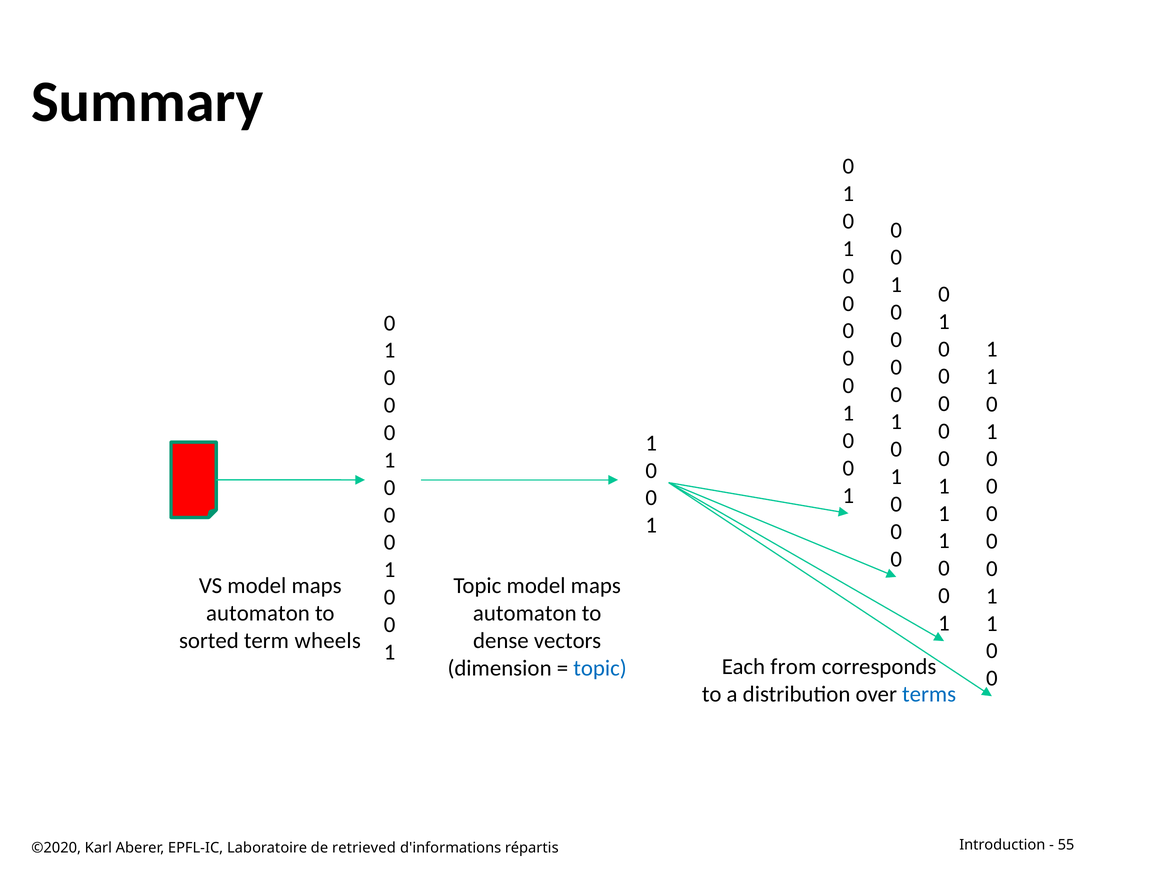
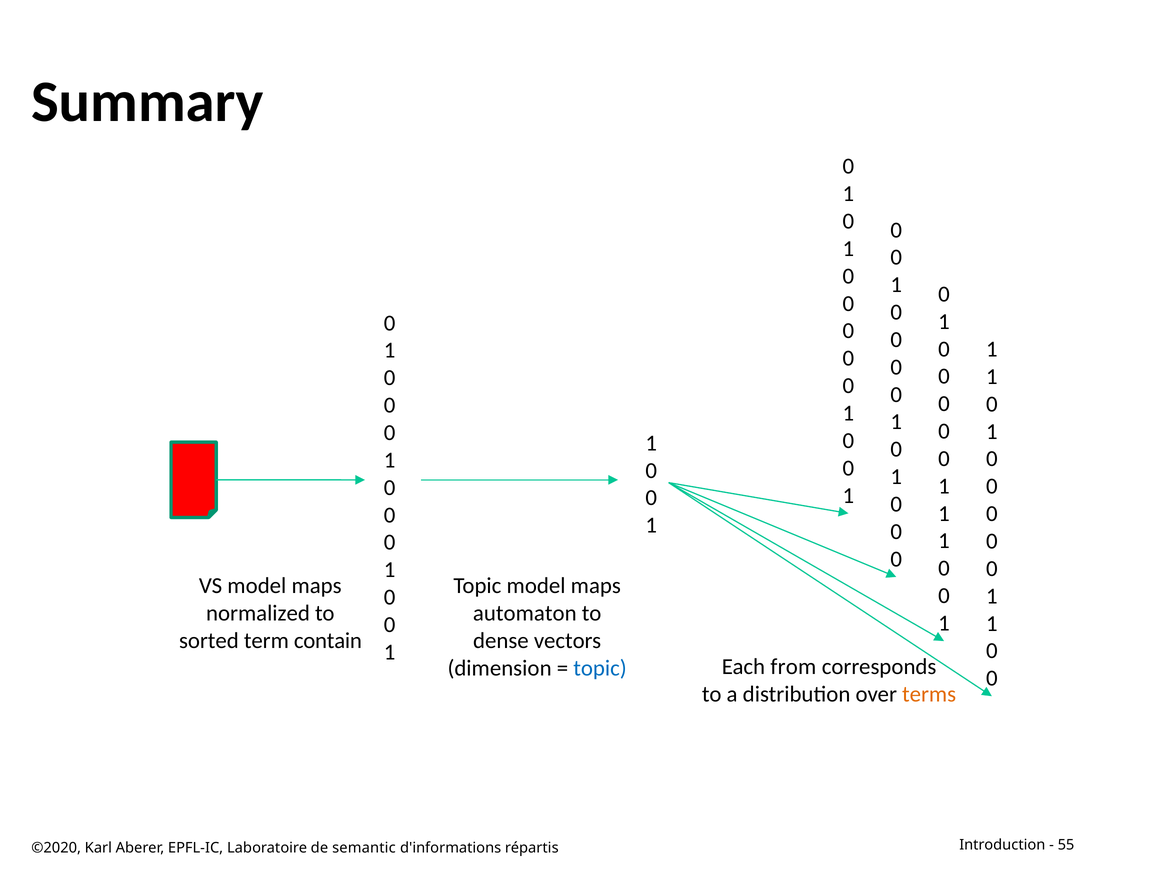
automaton at (258, 613): automaton -> normalized
wheels: wheels -> contain
terms colour: blue -> orange
retrieved: retrieved -> semantic
